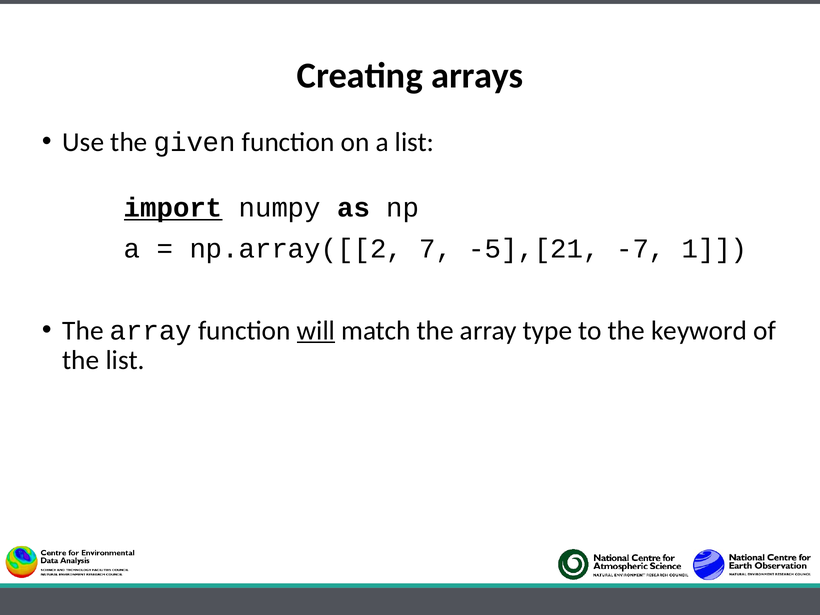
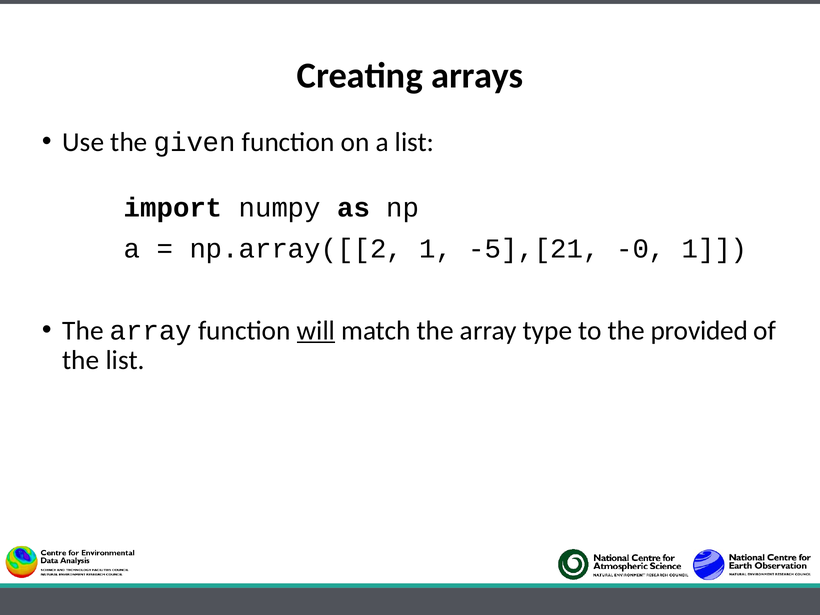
import underline: present -> none
np.array([[2 7: 7 -> 1
-7: -7 -> -0
keyword: keyword -> provided
